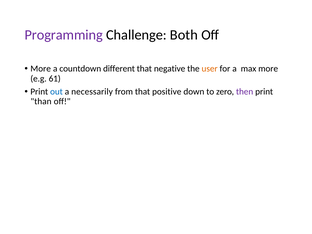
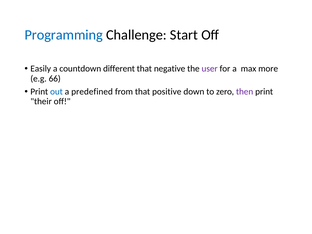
Programming colour: purple -> blue
Both: Both -> Start
More at (41, 69): More -> Easily
user colour: orange -> purple
61: 61 -> 66
necessarily: necessarily -> predefined
than: than -> their
